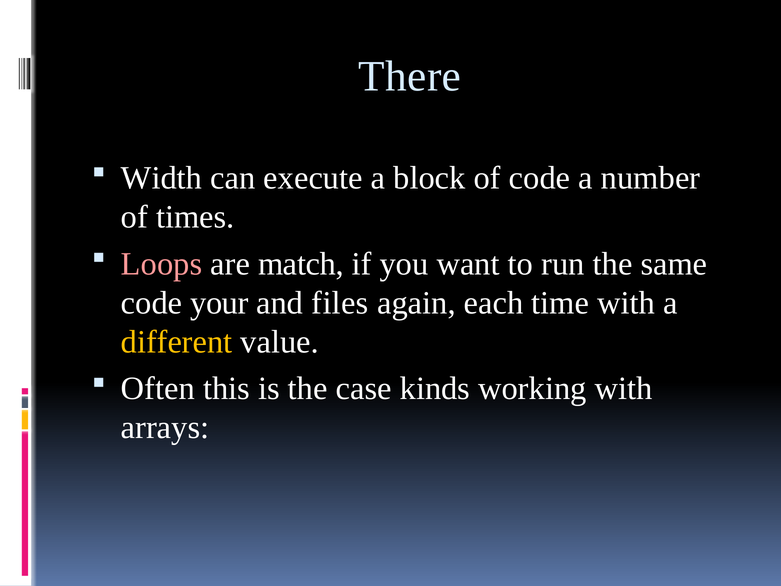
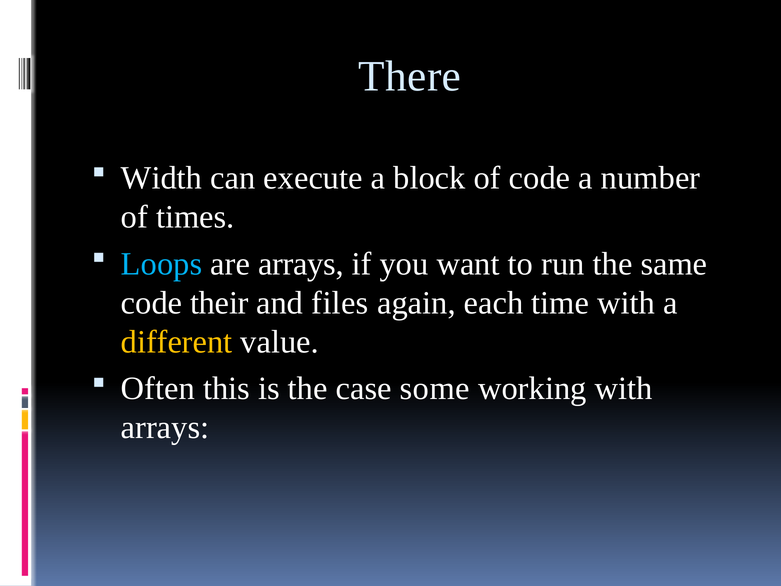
Loops colour: pink -> light blue
are match: match -> arrays
your: your -> their
kinds: kinds -> some
